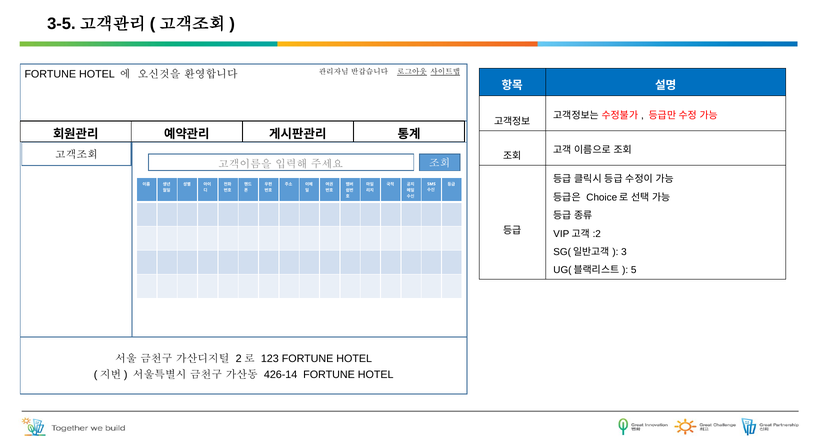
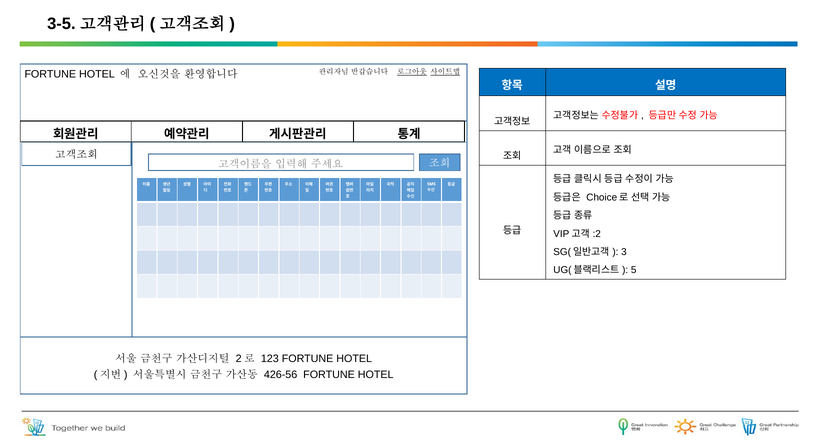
426-14: 426-14 -> 426-56
